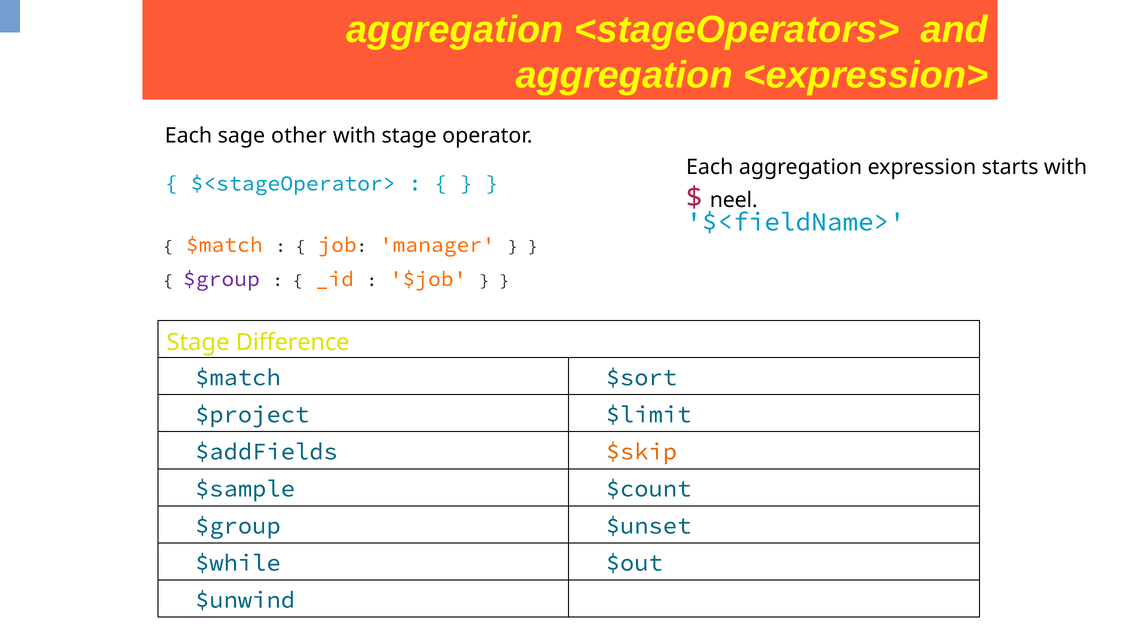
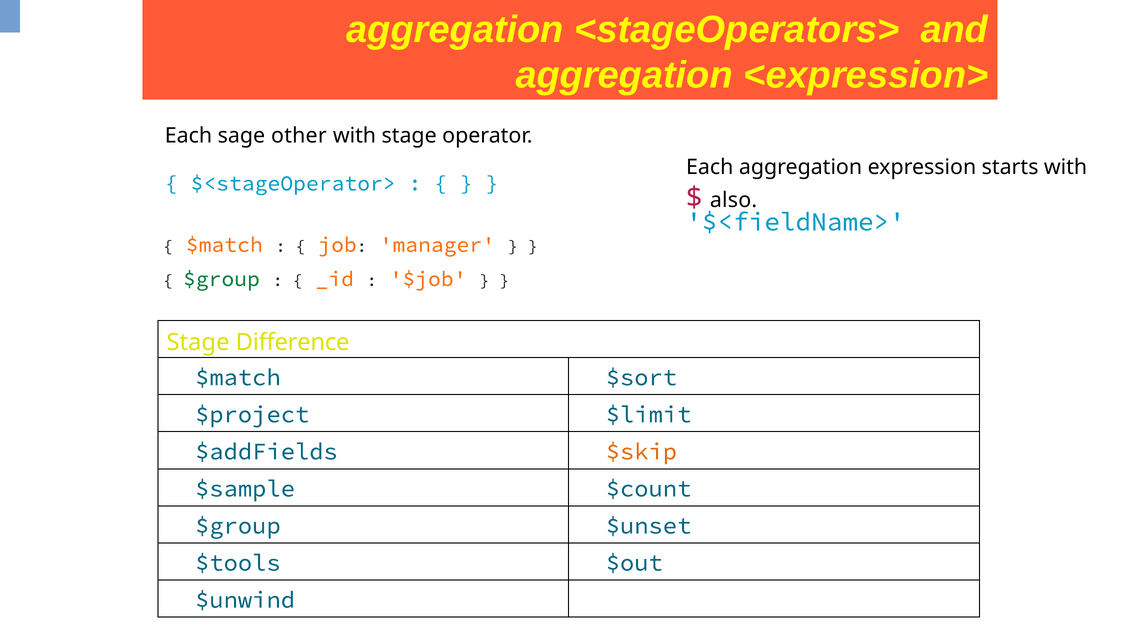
neel: neel -> also
$group at (221, 279) colour: purple -> green
$while: $while -> $tools
